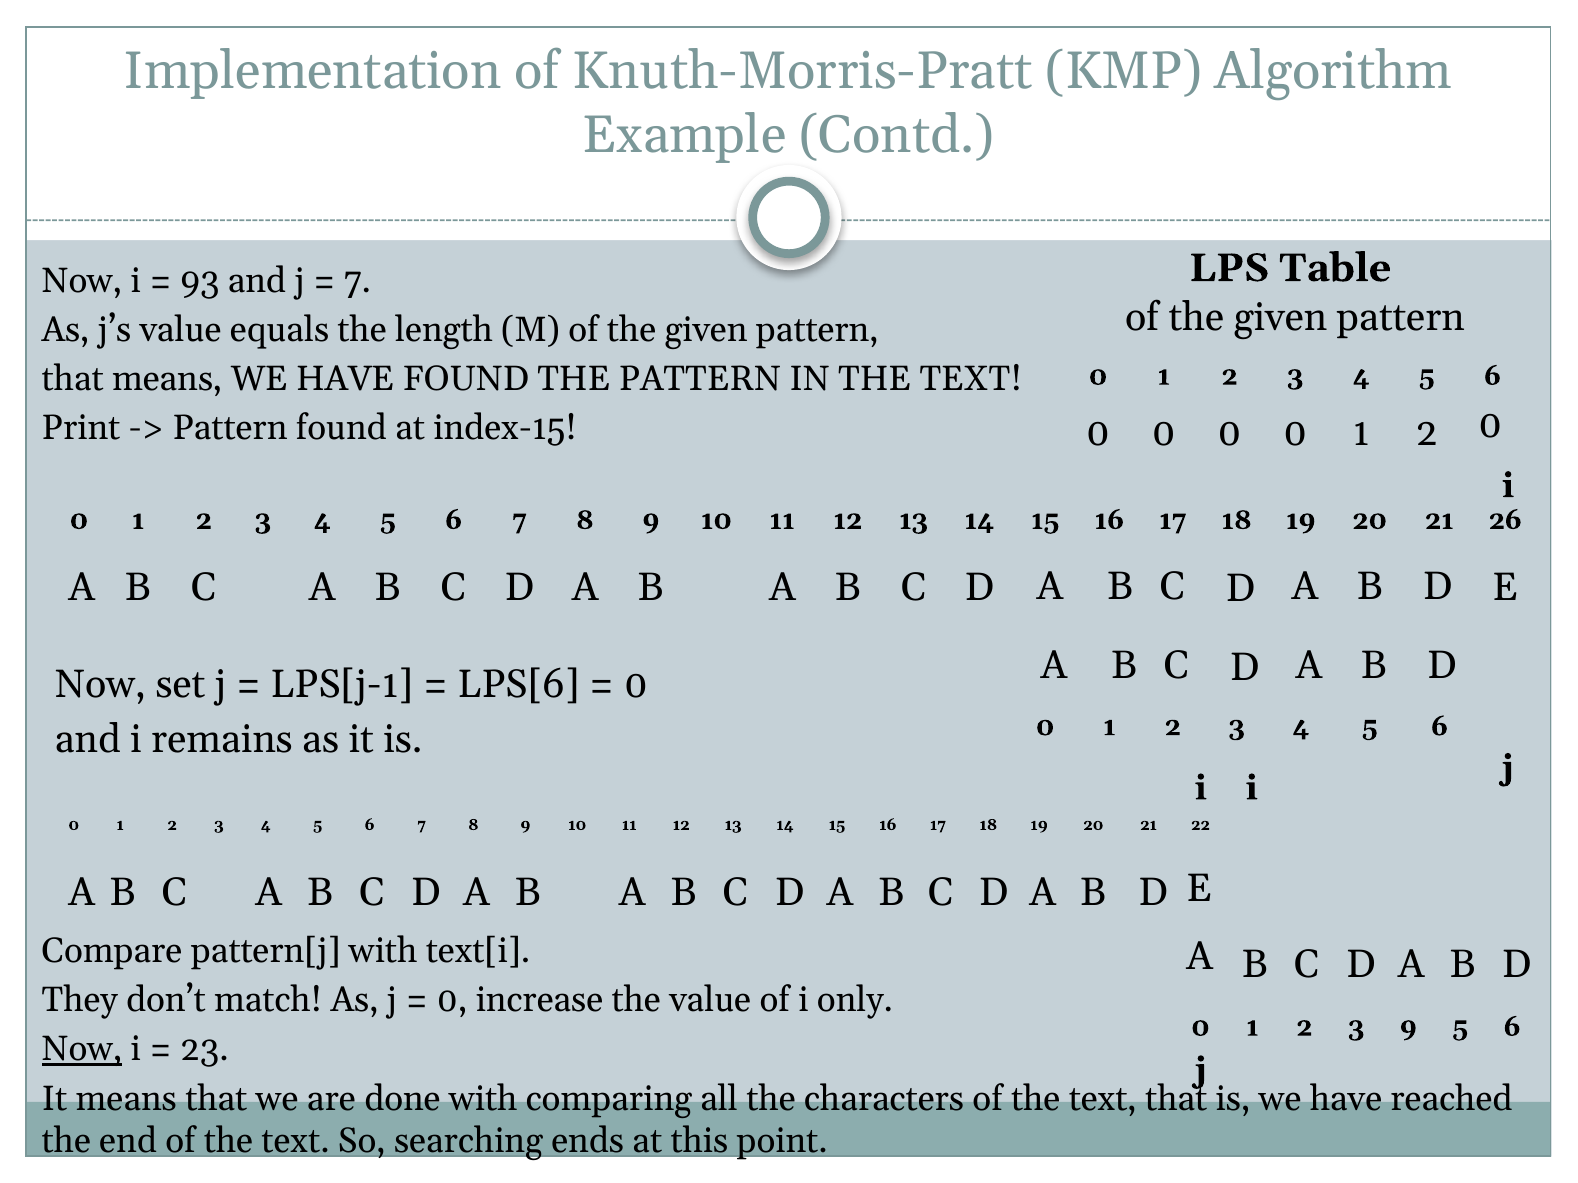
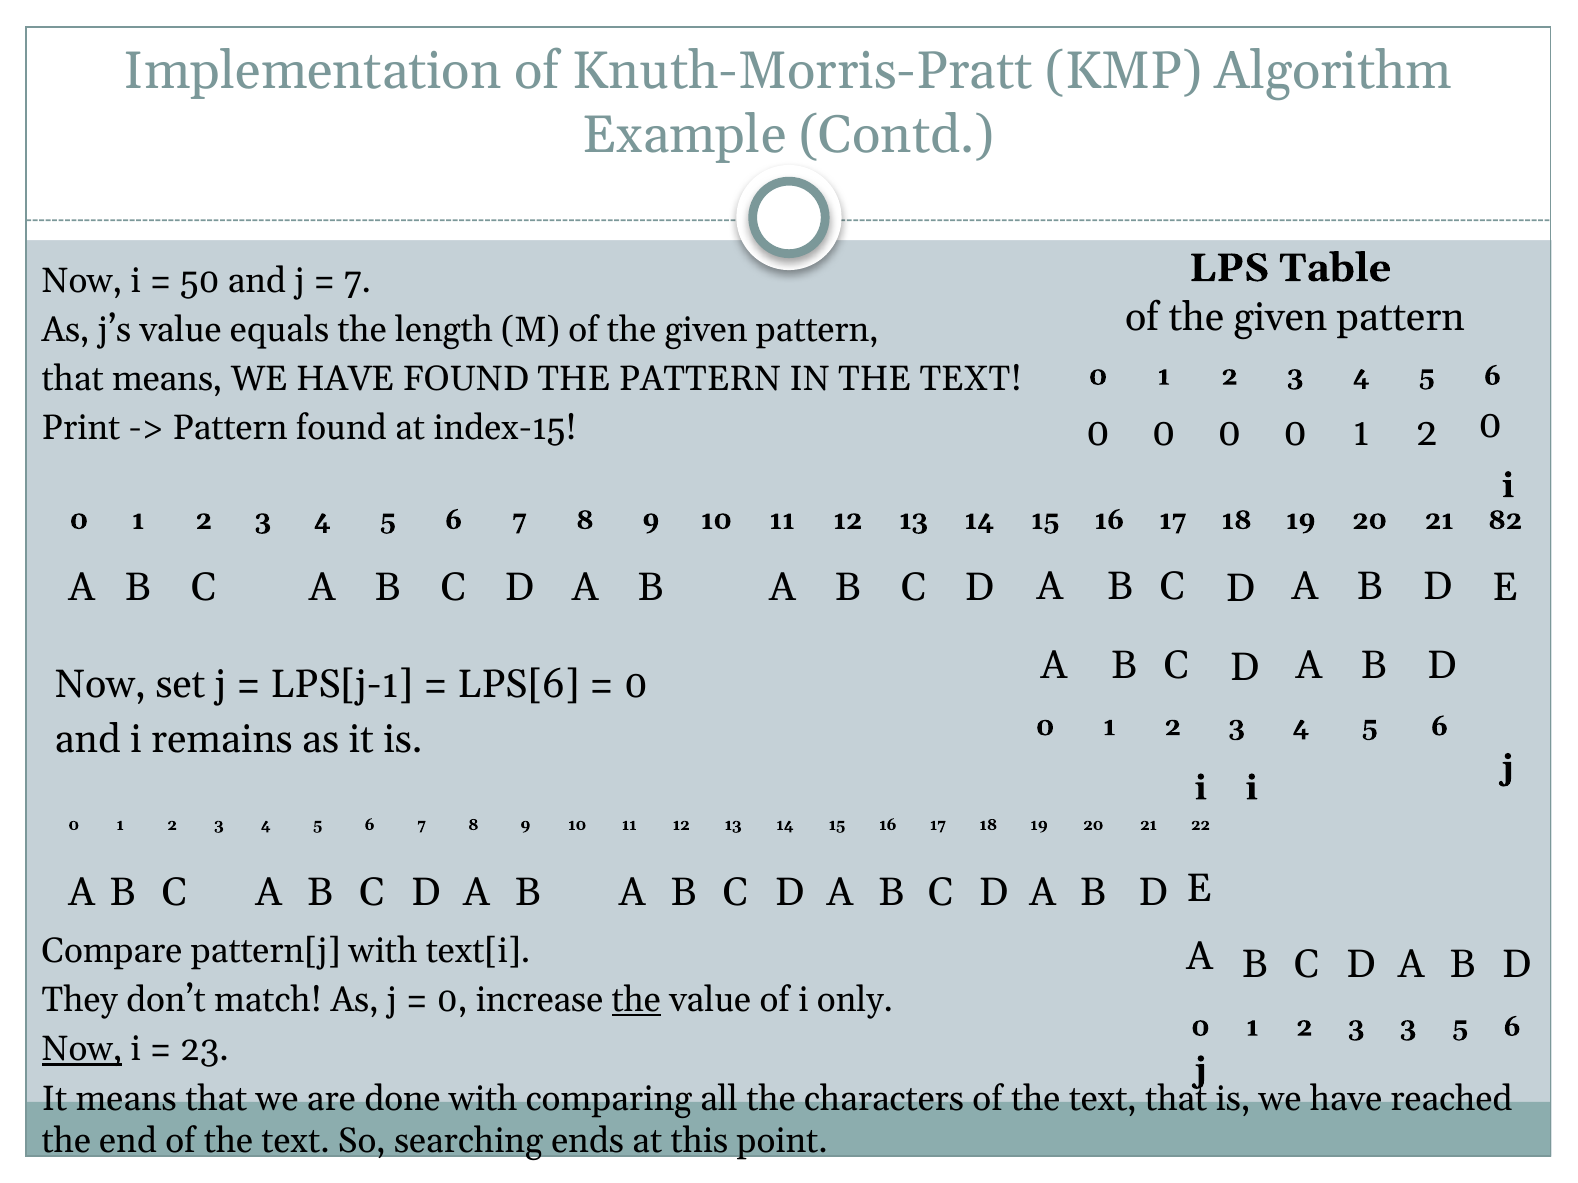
93: 93 -> 50
26: 26 -> 82
the at (636, 1001) underline: none -> present
3 9: 9 -> 3
